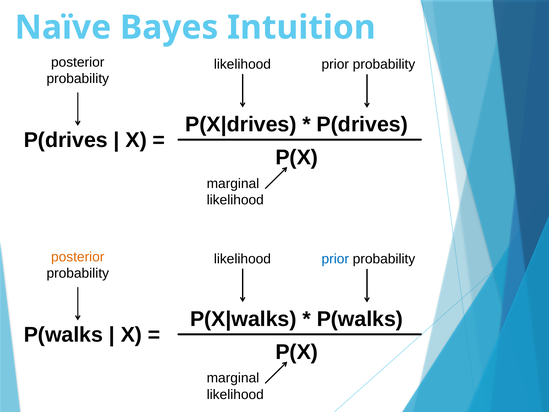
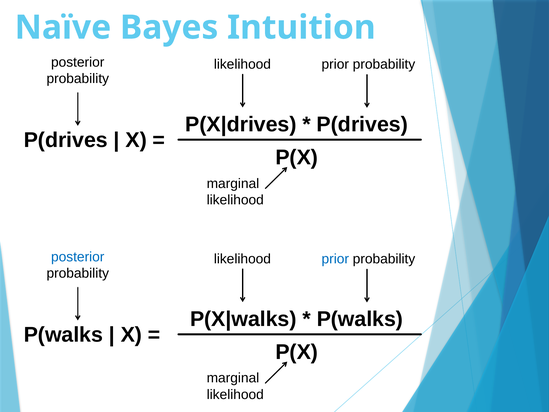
posterior at (78, 257) colour: orange -> blue
